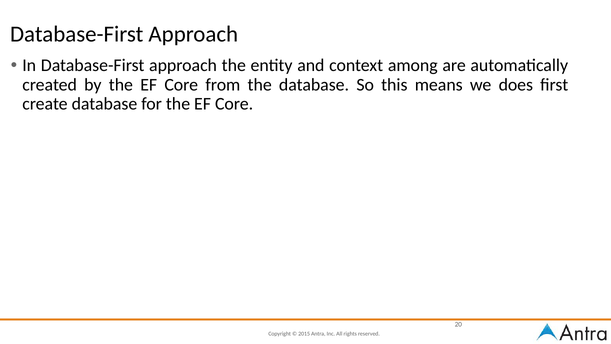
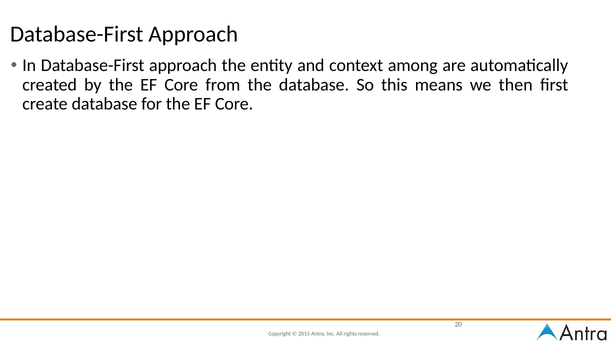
does: does -> then
